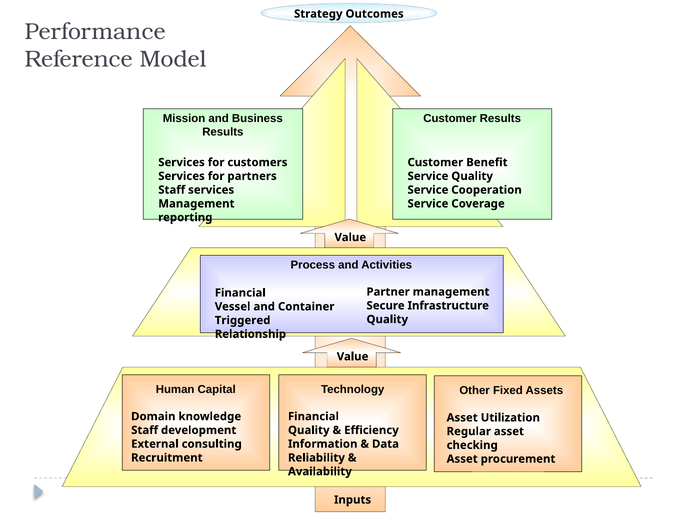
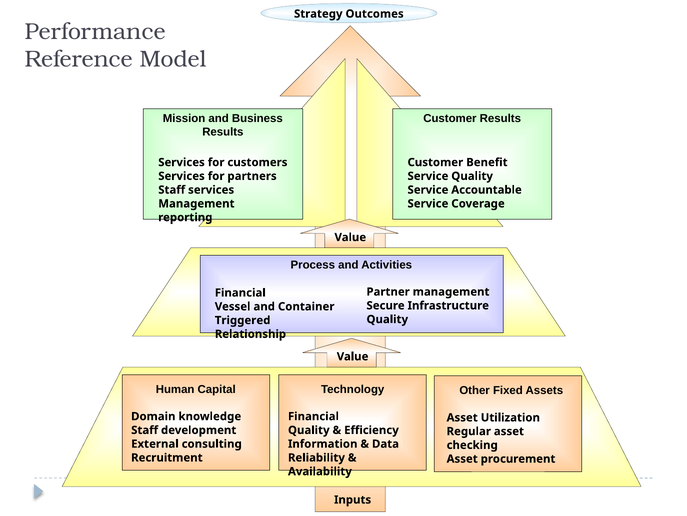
Cooperation: Cooperation -> Accountable
